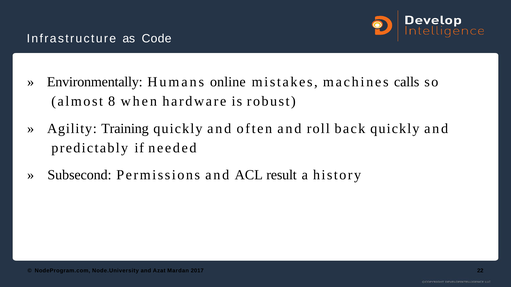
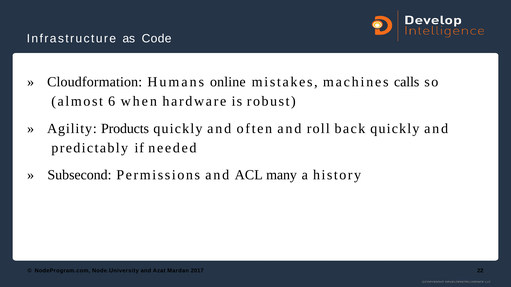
Environmentally: Environmentally -> Cloudformation
8: 8 -> 6
Training: Training -> Products
result: result -> many
